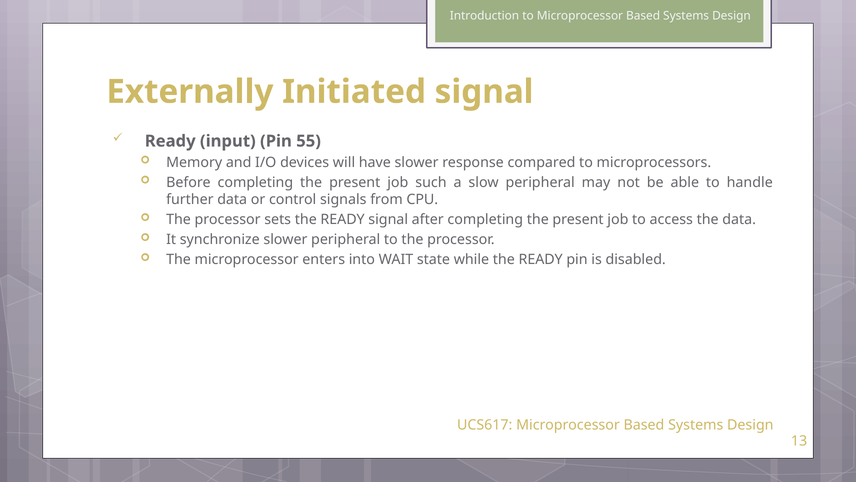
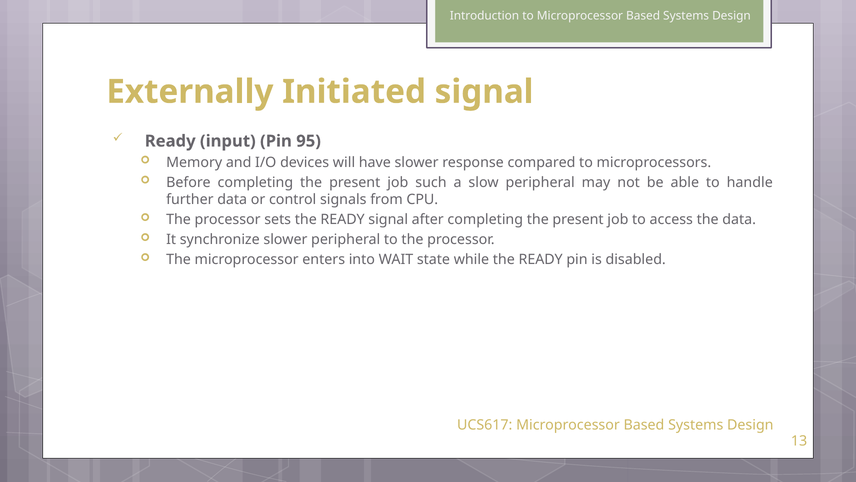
55: 55 -> 95
